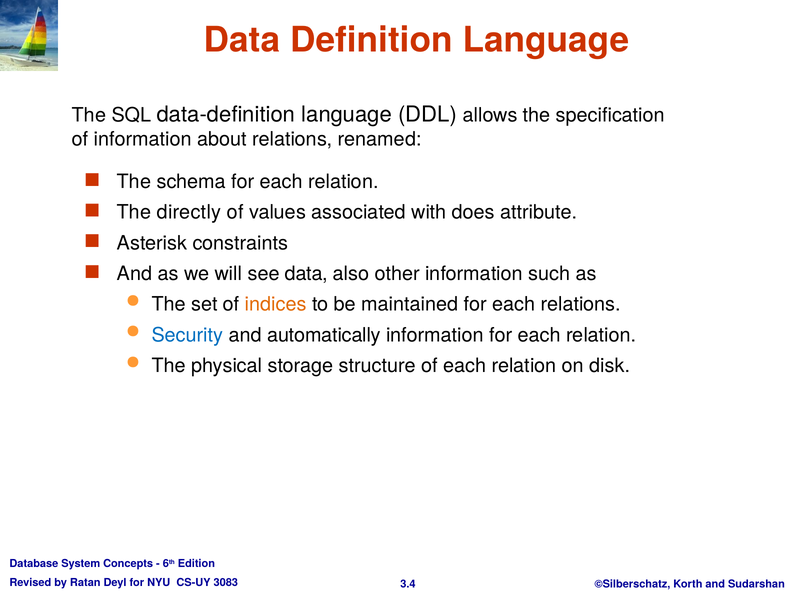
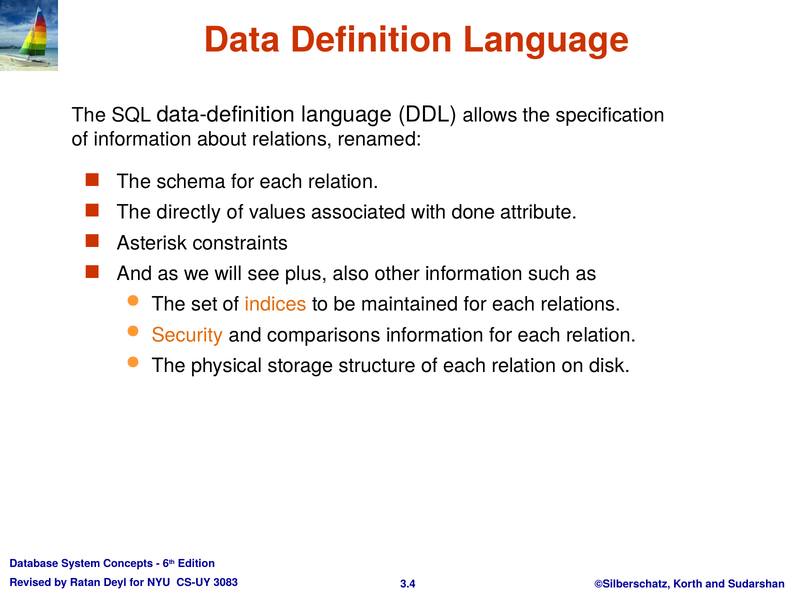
does: does -> done
see data: data -> plus
Security colour: blue -> orange
automatically: automatically -> comparisons
